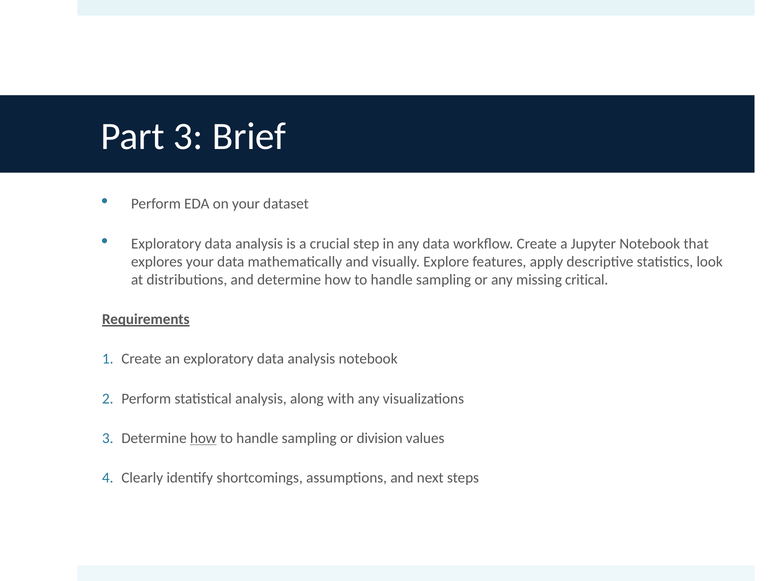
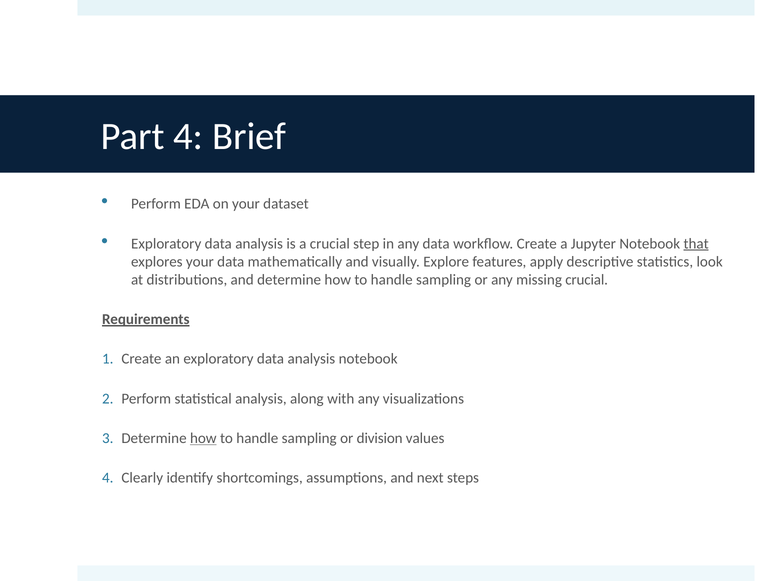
Part 3: 3 -> 4
that underline: none -> present
missing critical: critical -> crucial
